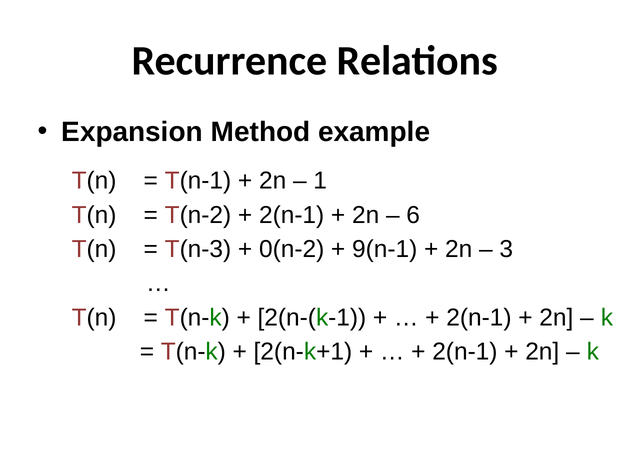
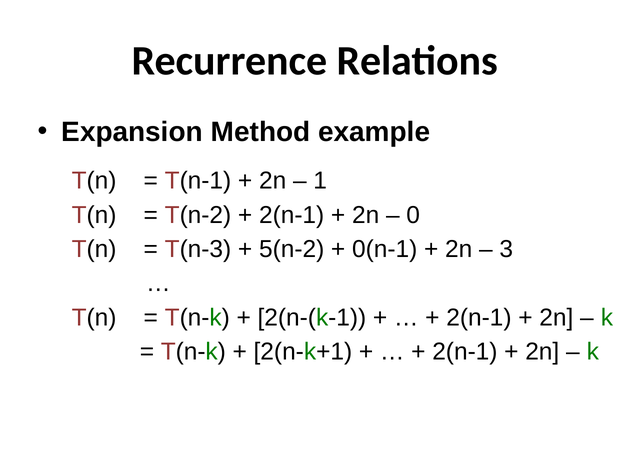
6: 6 -> 0
0(n-2: 0(n-2 -> 5(n-2
9(n-1: 9(n-1 -> 0(n-1
